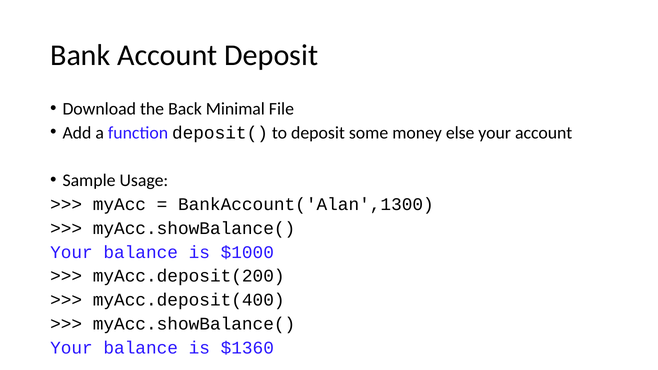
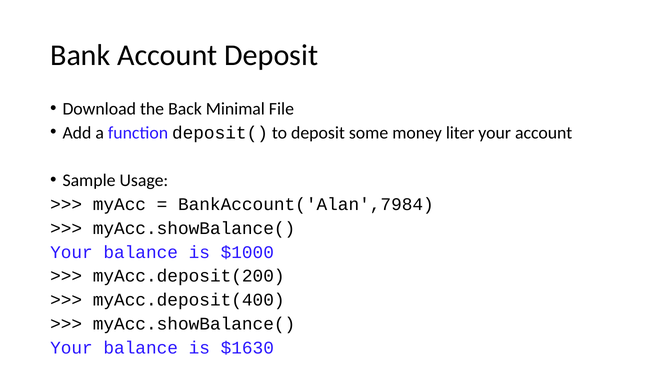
else: else -> liter
BankAccount('Alan',1300: BankAccount('Alan',1300 -> BankAccount('Alan',7984
$1360: $1360 -> $1630
